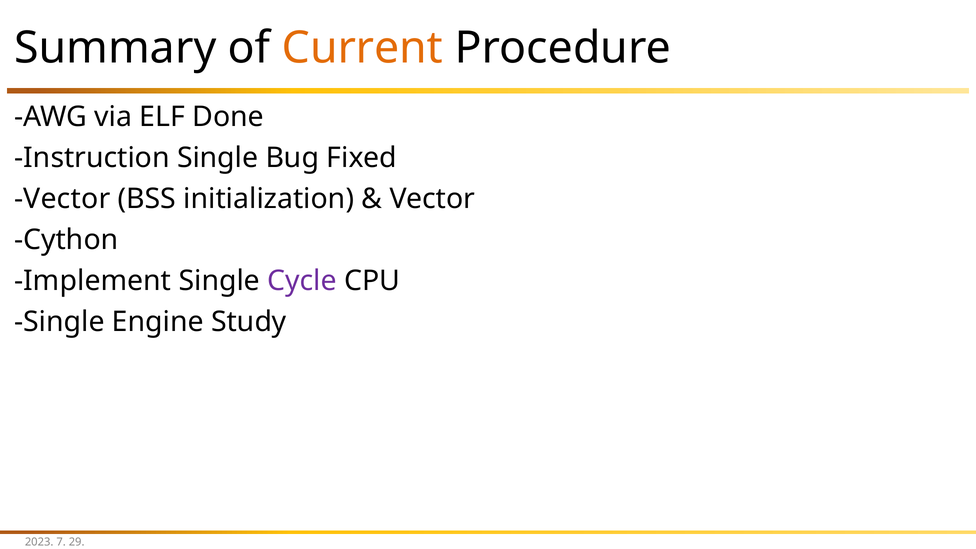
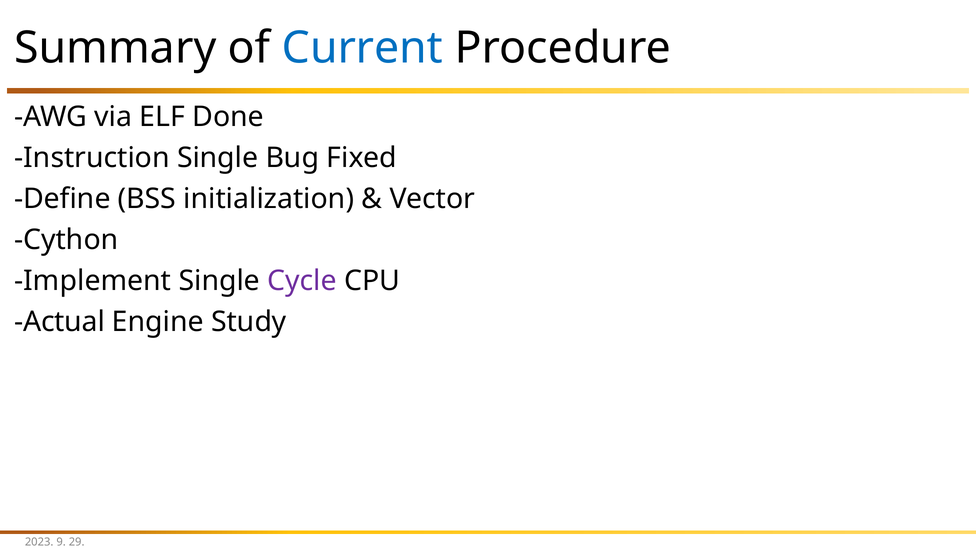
Current colour: orange -> blue
Vector at (62, 199): Vector -> Define
Single at (59, 322): Single -> Actual
7: 7 -> 9
